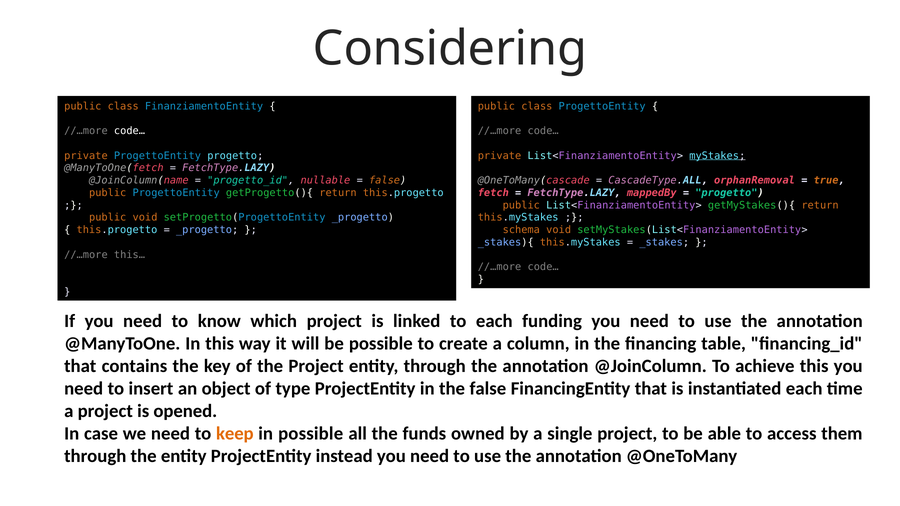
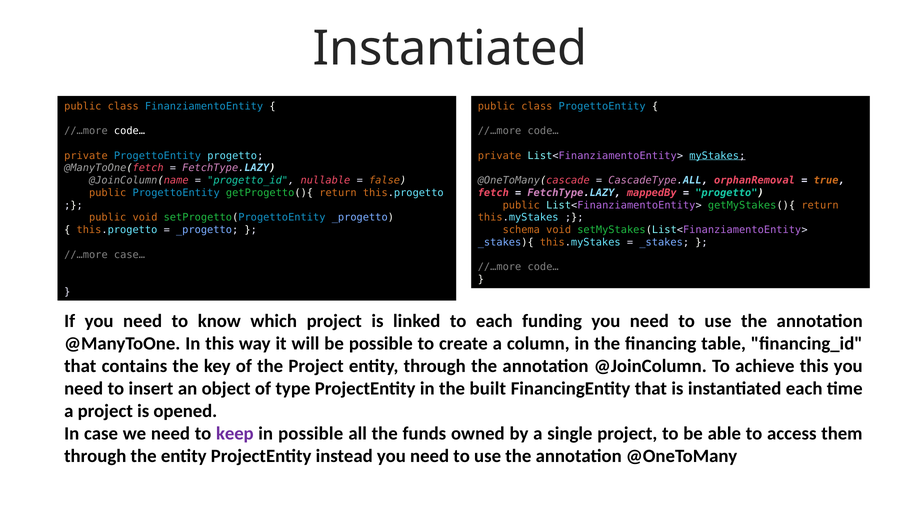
Considering at (450, 49): Considering -> Instantiated
this…: this… -> case…
the false: false -> built
keep colour: orange -> purple
